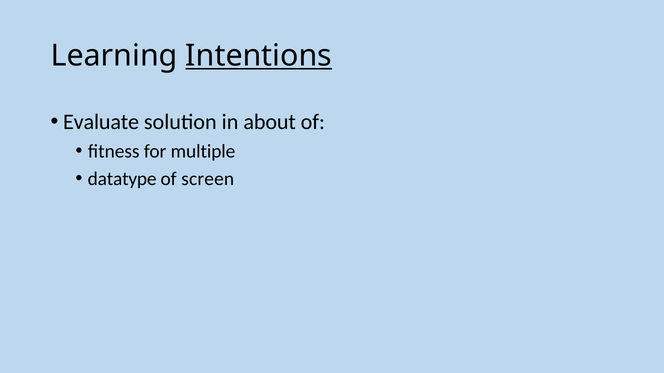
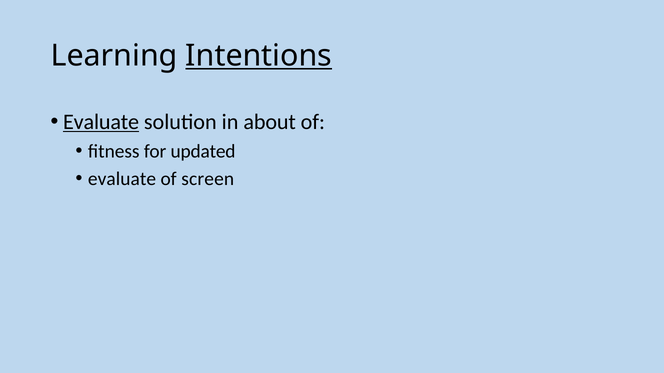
Evaluate at (101, 122) underline: none -> present
multiple: multiple -> updated
datatype at (122, 179): datatype -> evaluate
